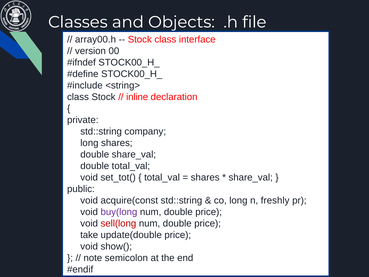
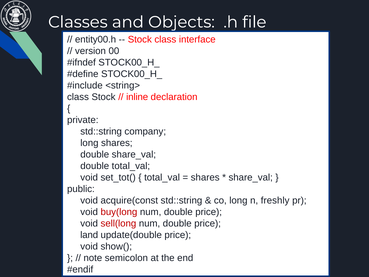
array00.h: array00.h -> entity00.h
buy(long colour: purple -> red
take: take -> land
